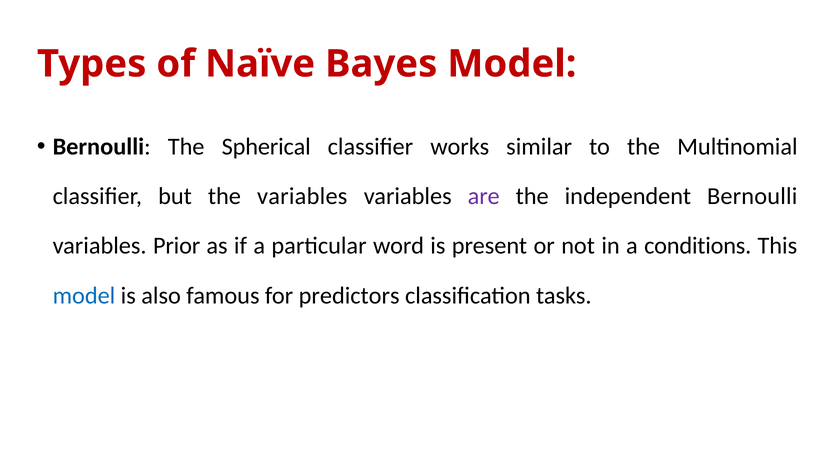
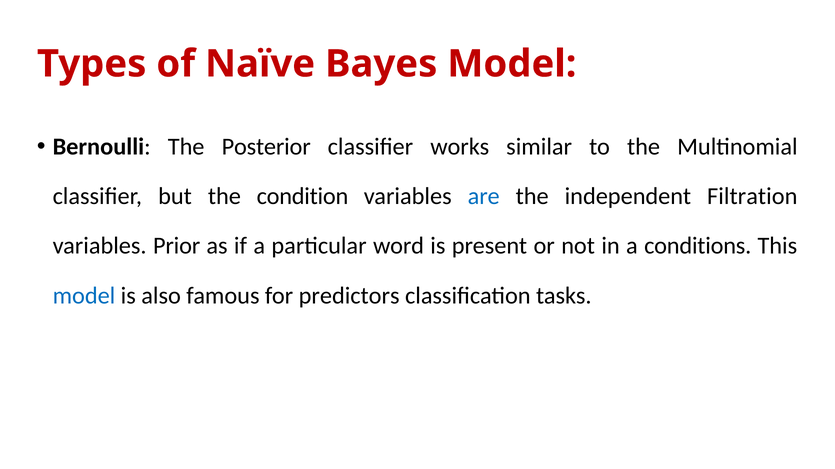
Spherical: Spherical -> Posterior
the variables: variables -> condition
are colour: purple -> blue
independent Bernoulli: Bernoulli -> Filtration
